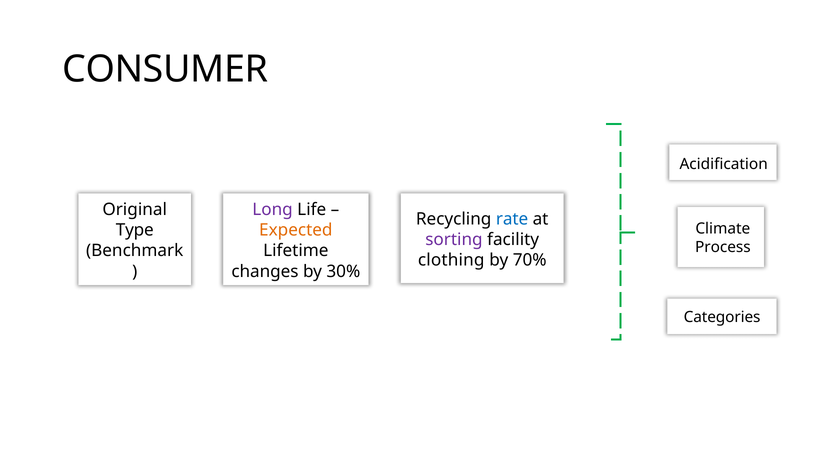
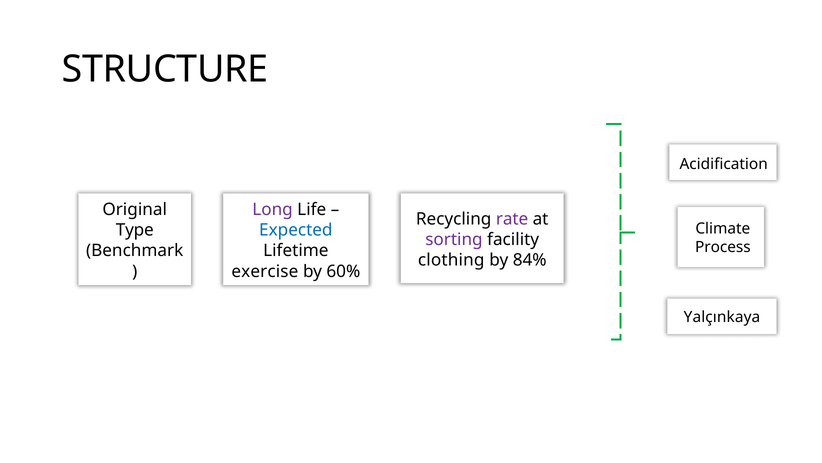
CONSUMER: CONSUMER -> STRUCTURE
rate colour: blue -> purple
Expected colour: orange -> blue
70%: 70% -> 84%
changes: changes -> exercise
30%: 30% -> 60%
Categories: Categories -> Yalçınkaya
